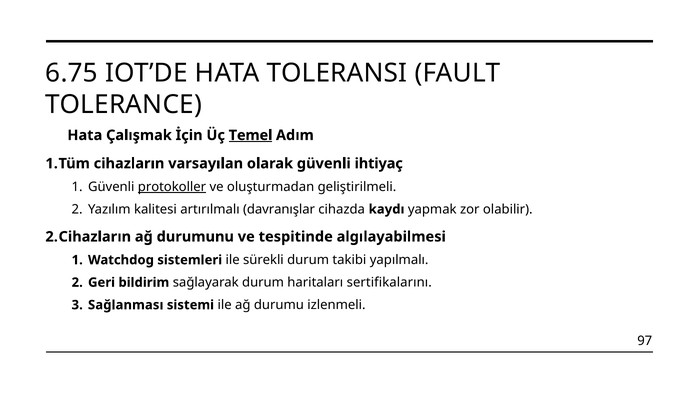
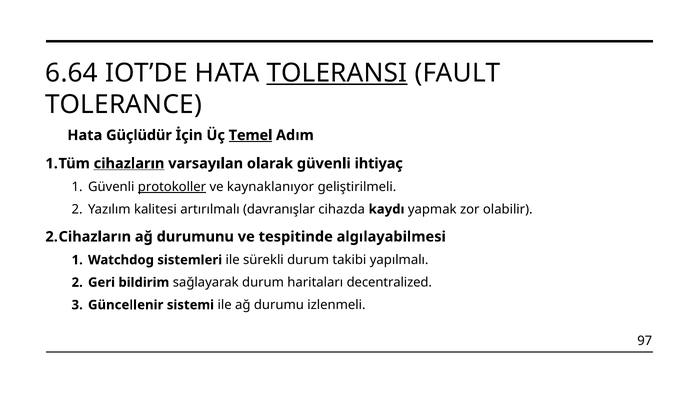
6.75: 6.75 -> 6.64
TOLERANSI underline: none -> present
Çalışmak: Çalışmak -> Güçlüdür
cihazların underline: none -> present
oluşturmadan: oluşturmadan -> kaynaklanıyor
sertifikalarını: sertifikalarını -> decentralized
Sağlanması: Sağlanması -> Güncellenir
